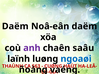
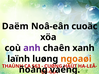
Noâ-eân daëm: daëm -> cuoäc
saâu: saâu -> xanh
ngoaøi colour: blue -> orange
